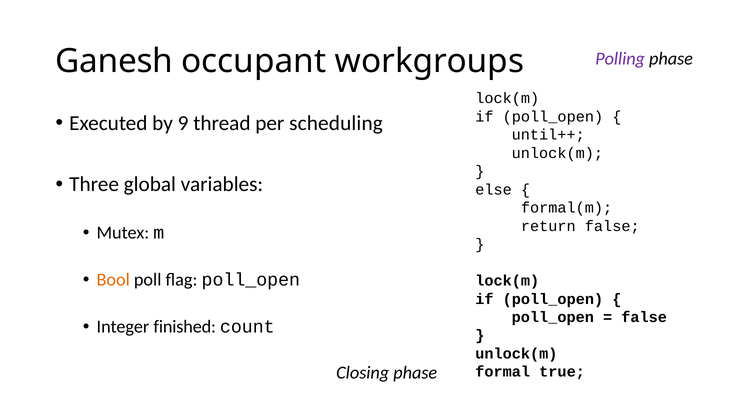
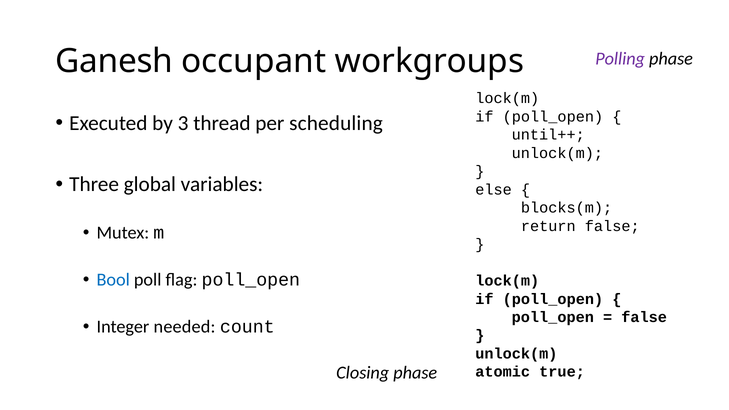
9: 9 -> 3
formal(m: formal(m -> blocks(m
Bool colour: orange -> blue
finished: finished -> needed
formal: formal -> atomic
